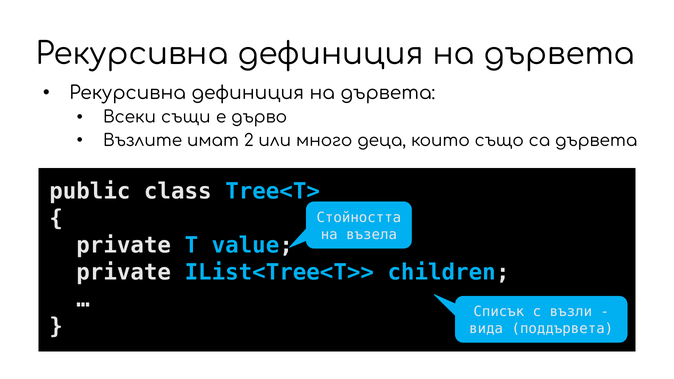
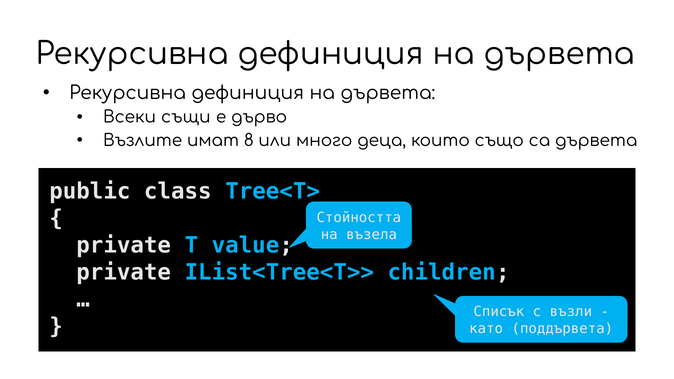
2: 2 -> 8
вида: вида -> като
